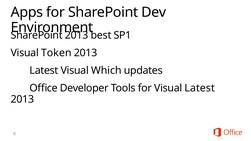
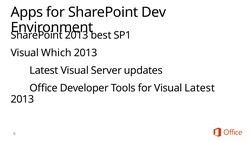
Token: Token -> Which
Which: Which -> Server
